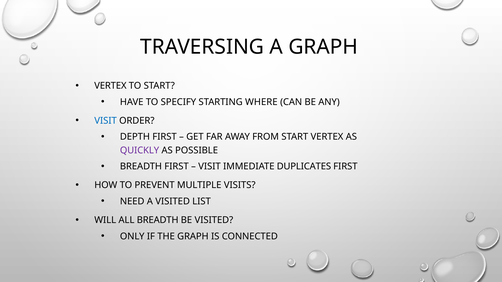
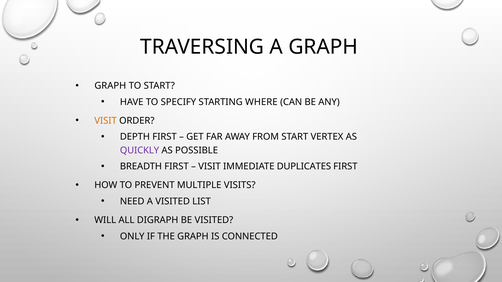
VERTEX at (110, 86): VERTEX -> GRAPH
VISIT at (106, 121) colour: blue -> orange
ALL BREADTH: BREADTH -> DIGRAPH
